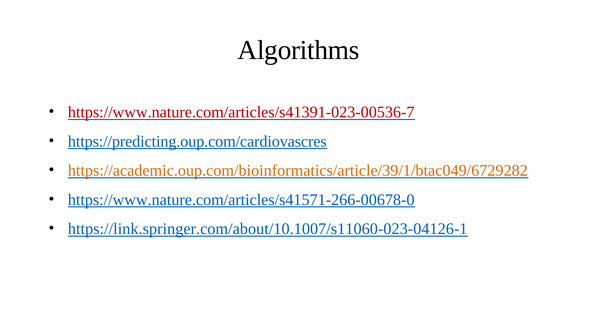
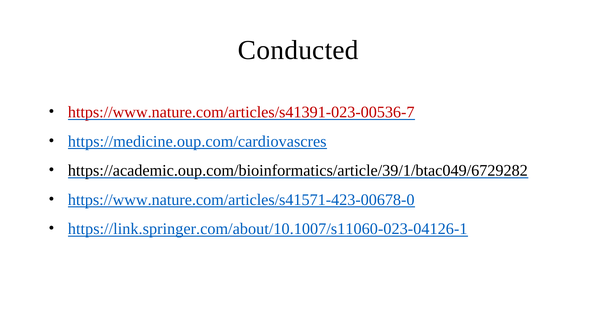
Algorithms: Algorithms -> Conducted
https://predicting.oup.com/cardiovascres: https://predicting.oup.com/cardiovascres -> https://medicine.oup.com/cardiovascres
https://academic.oup.com/bioinformatics/article/39/1/btac049/6729282 colour: orange -> black
https://www.nature.com/articles/s41571-266-00678-0: https://www.nature.com/articles/s41571-266-00678-0 -> https://www.nature.com/articles/s41571-423-00678-0
